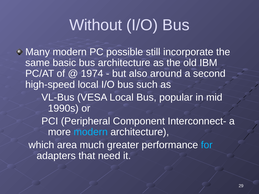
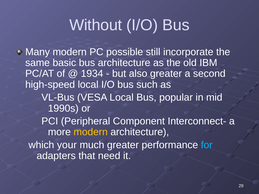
1974: 1974 -> 1934
also around: around -> greater
modern at (91, 132) colour: light blue -> yellow
area: area -> your
